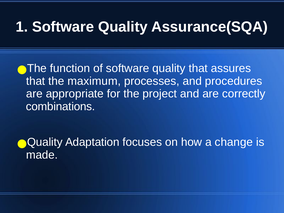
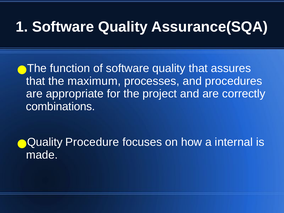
Adaptation: Adaptation -> Procedure
change: change -> internal
